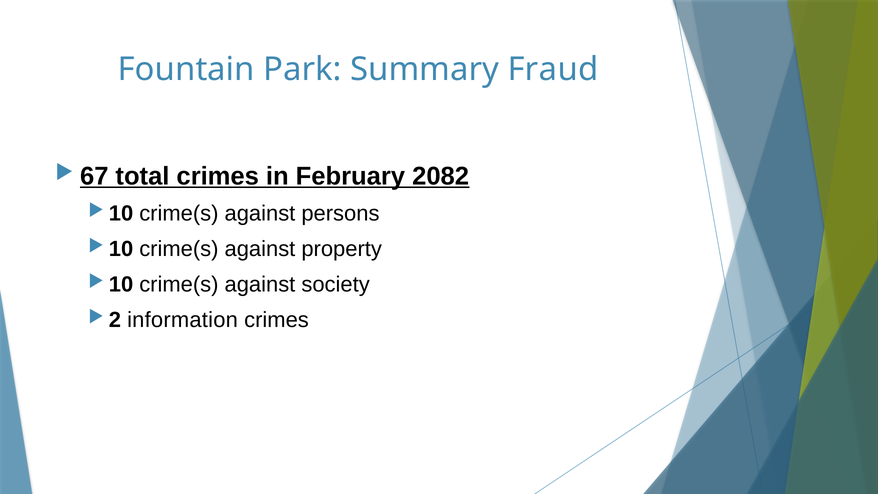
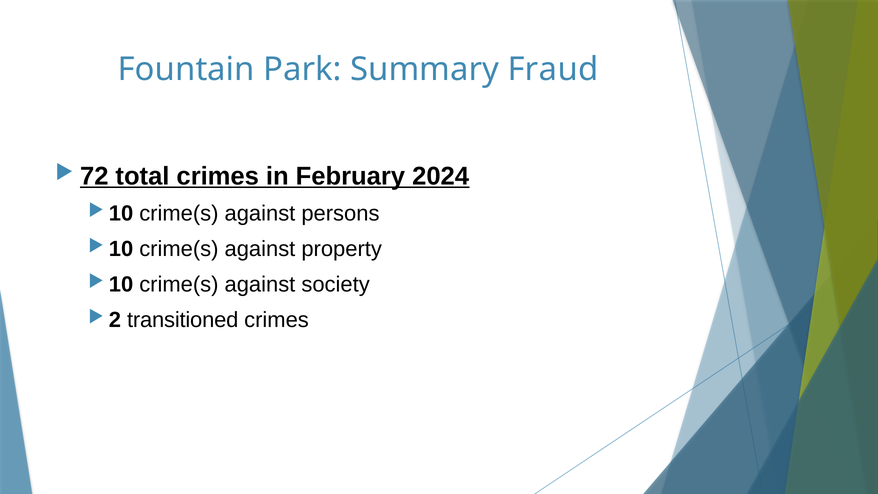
67: 67 -> 72
2082: 2082 -> 2024
information: information -> transitioned
